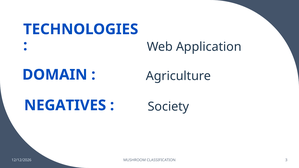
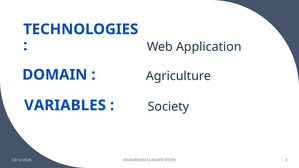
NEGATIVES: NEGATIVES -> VARIABLES
